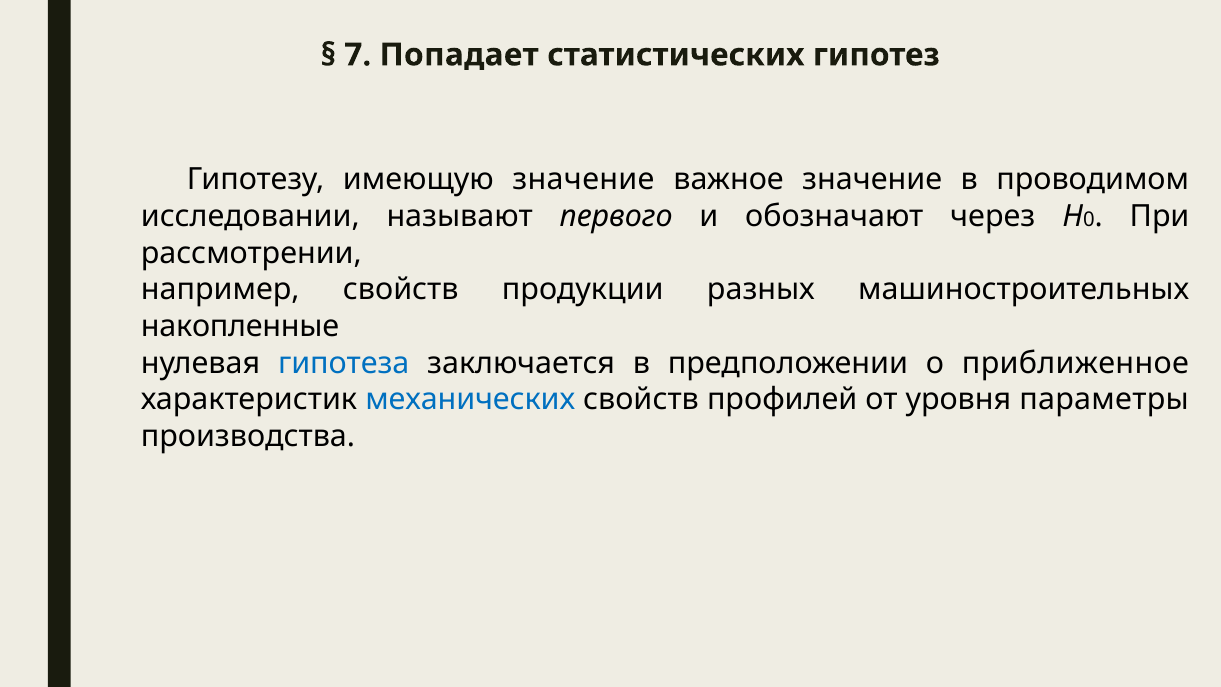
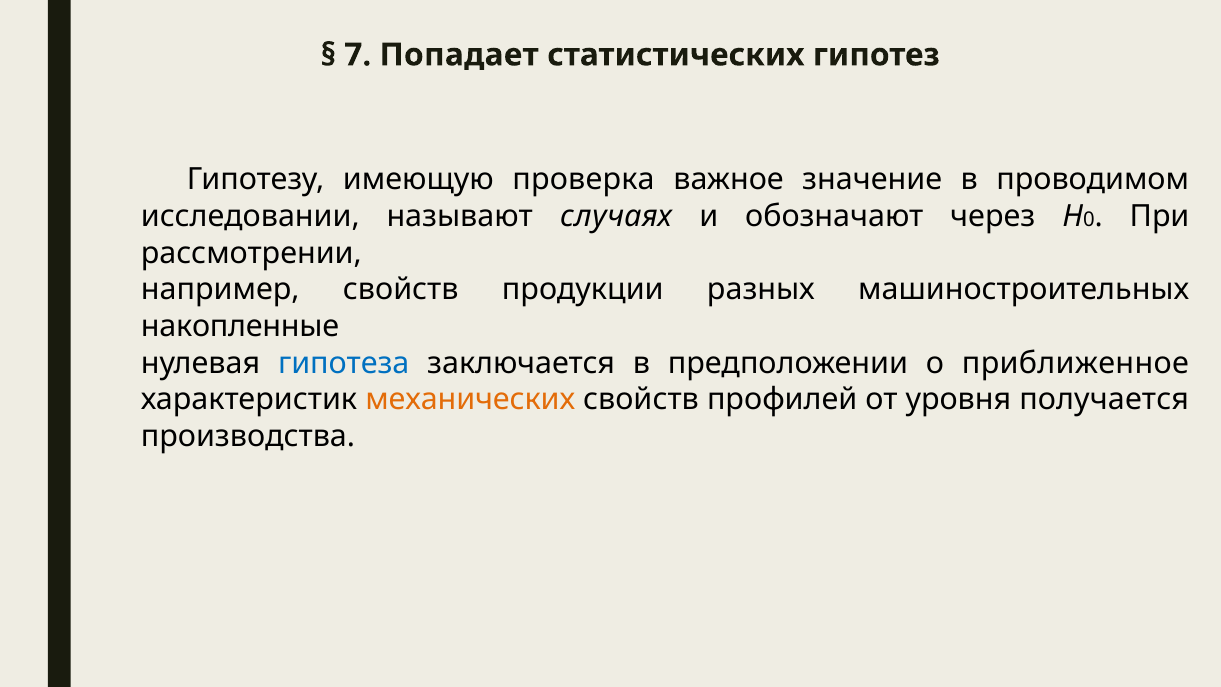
имеющую значение: значение -> проверка
первого: первого -> случаях
механических colour: blue -> orange
параметры: параметры -> получается
